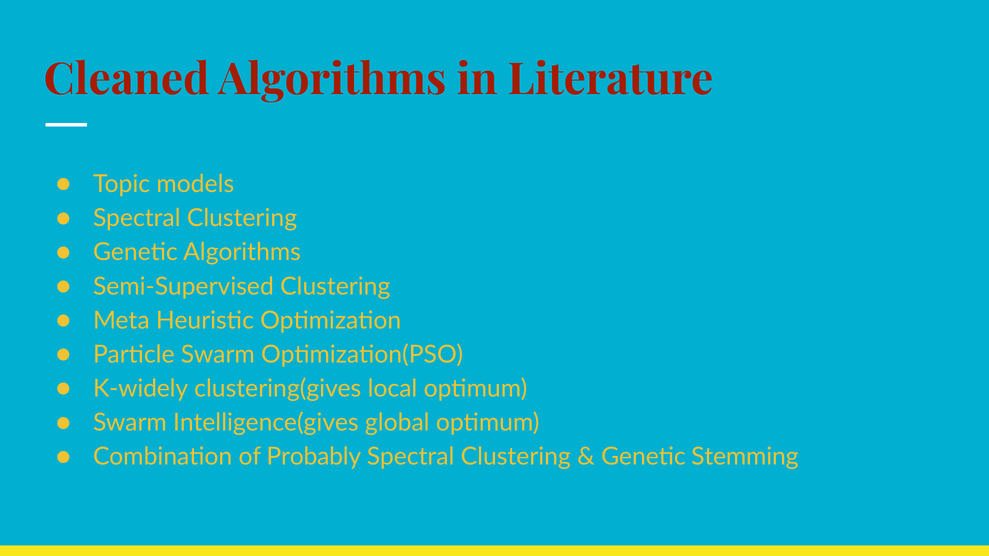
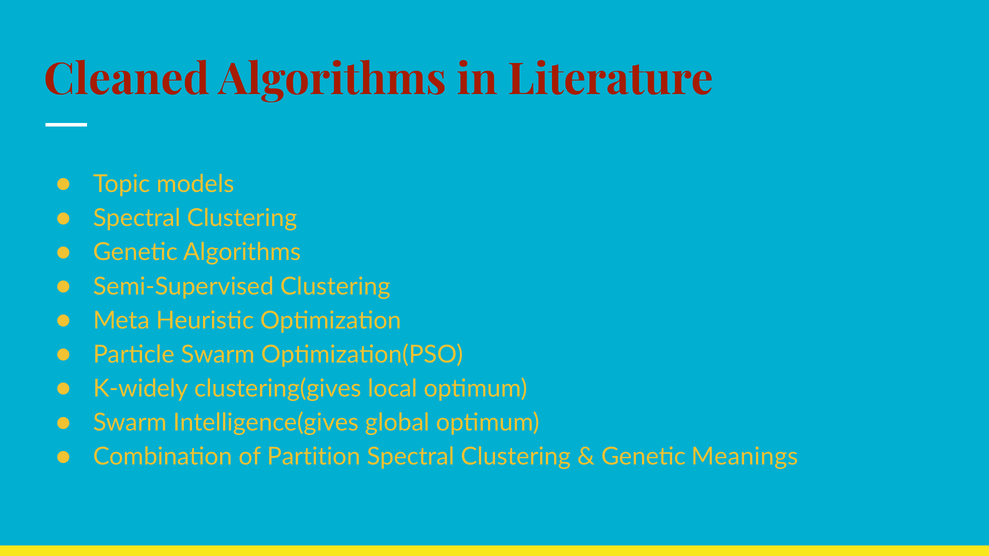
Probably: Probably -> Partition
Stemming: Stemming -> Meanings
